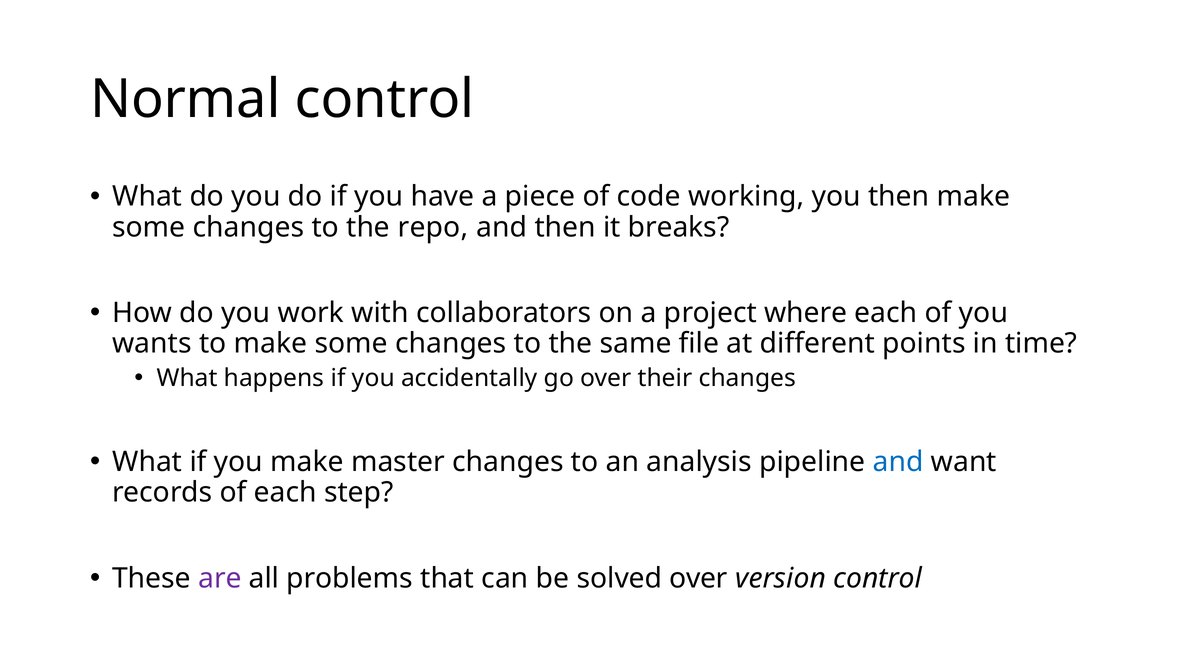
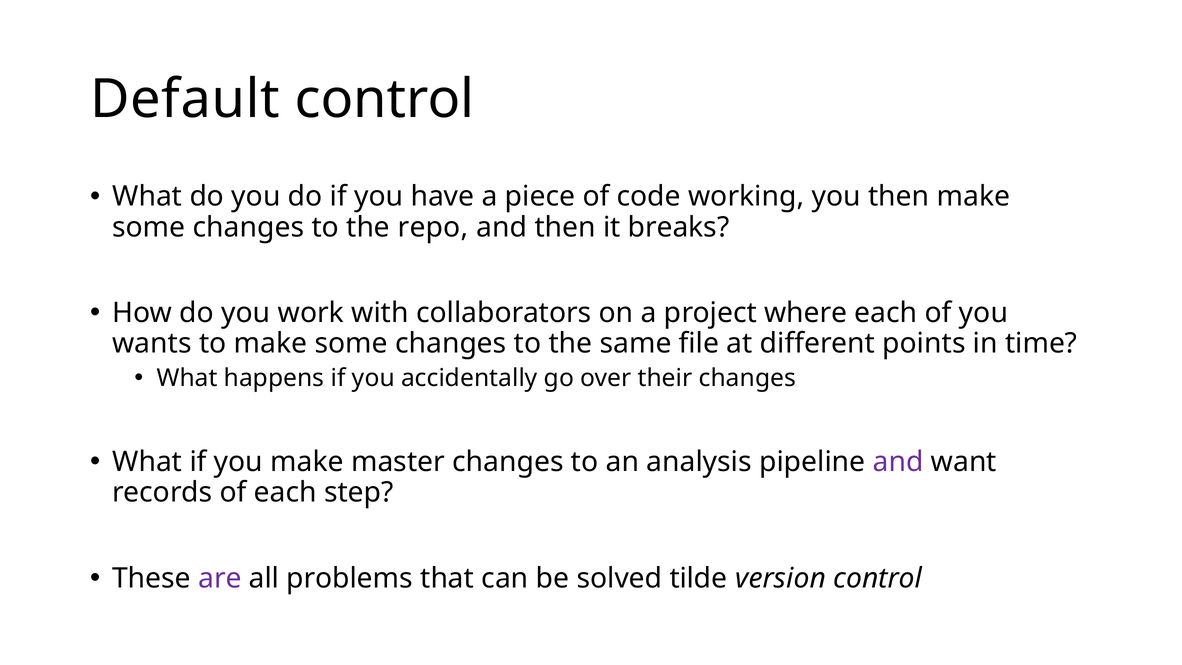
Normal: Normal -> Default
and at (898, 462) colour: blue -> purple
solved over: over -> tilde
